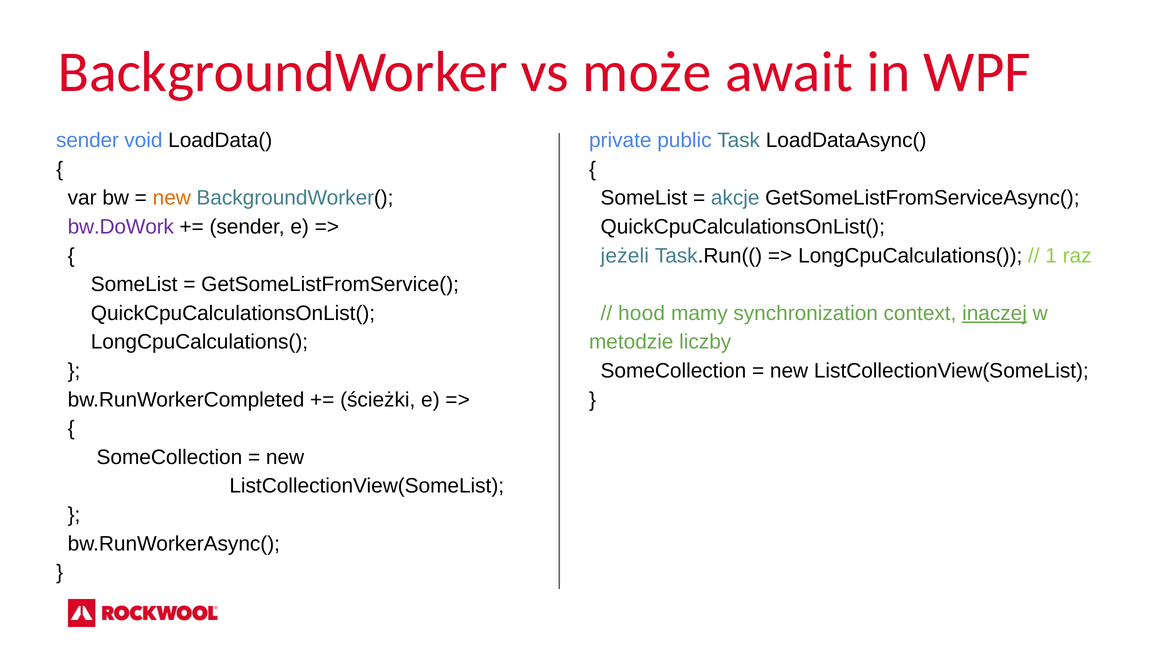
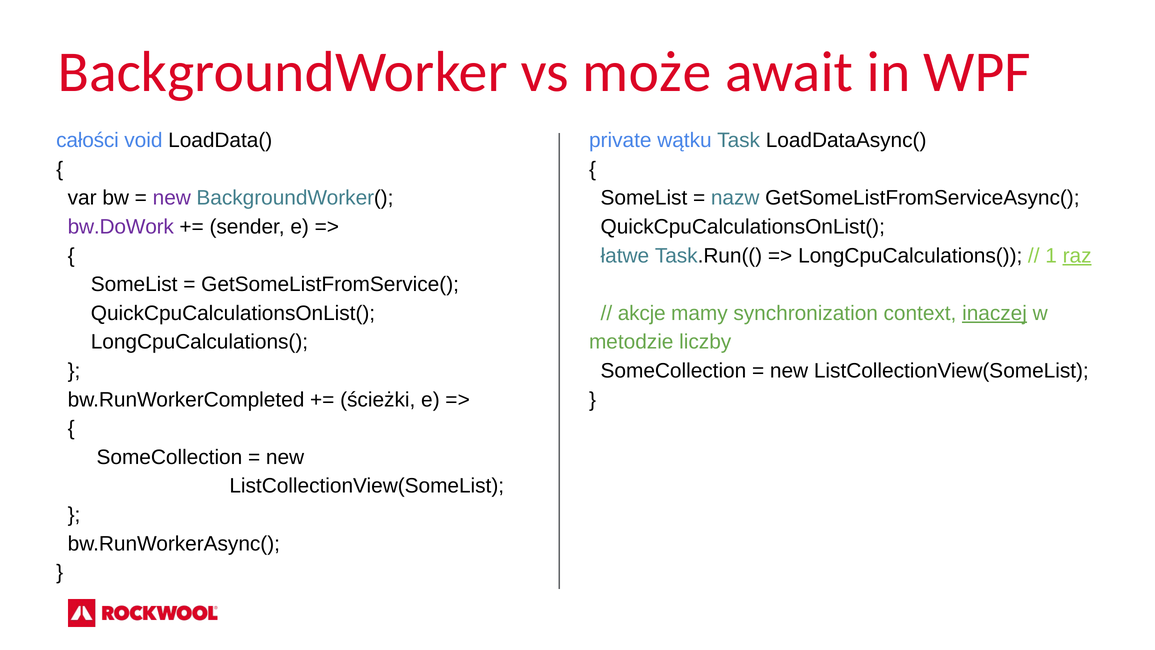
sender at (87, 140): sender -> całości
public: public -> wątku
new at (172, 198) colour: orange -> purple
akcje: akcje -> nazw
jeżeli: jeżeli -> łatwe
raz underline: none -> present
hood: hood -> akcje
